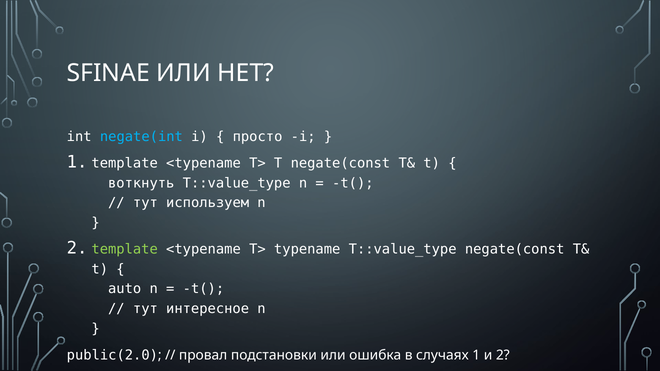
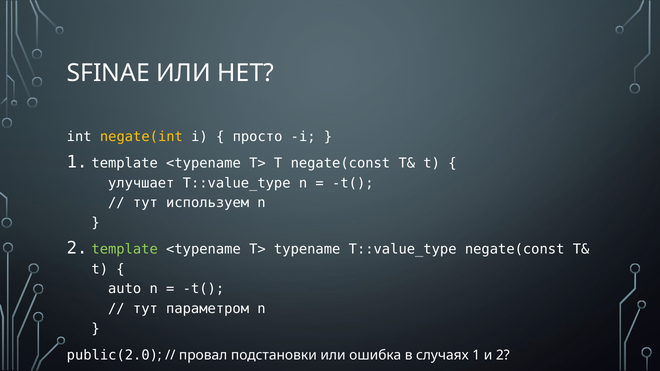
negate(int colour: light blue -> yellow
воткнуть: воткнуть -> улучшает
интересное: интересное -> параметром
